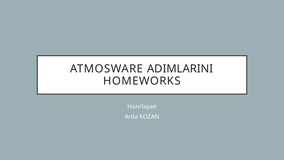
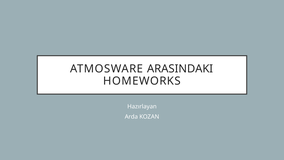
ADIMLARINI: ADIMLARINI -> ARASINDAKI
